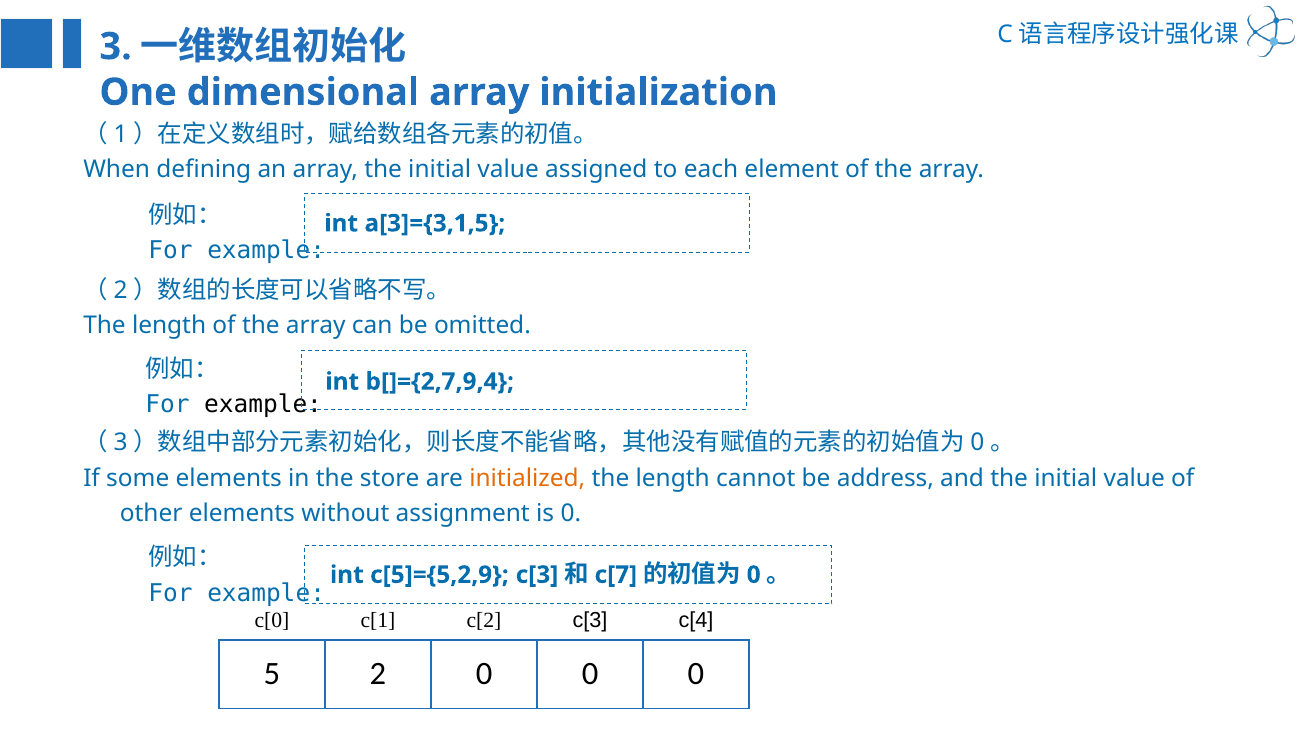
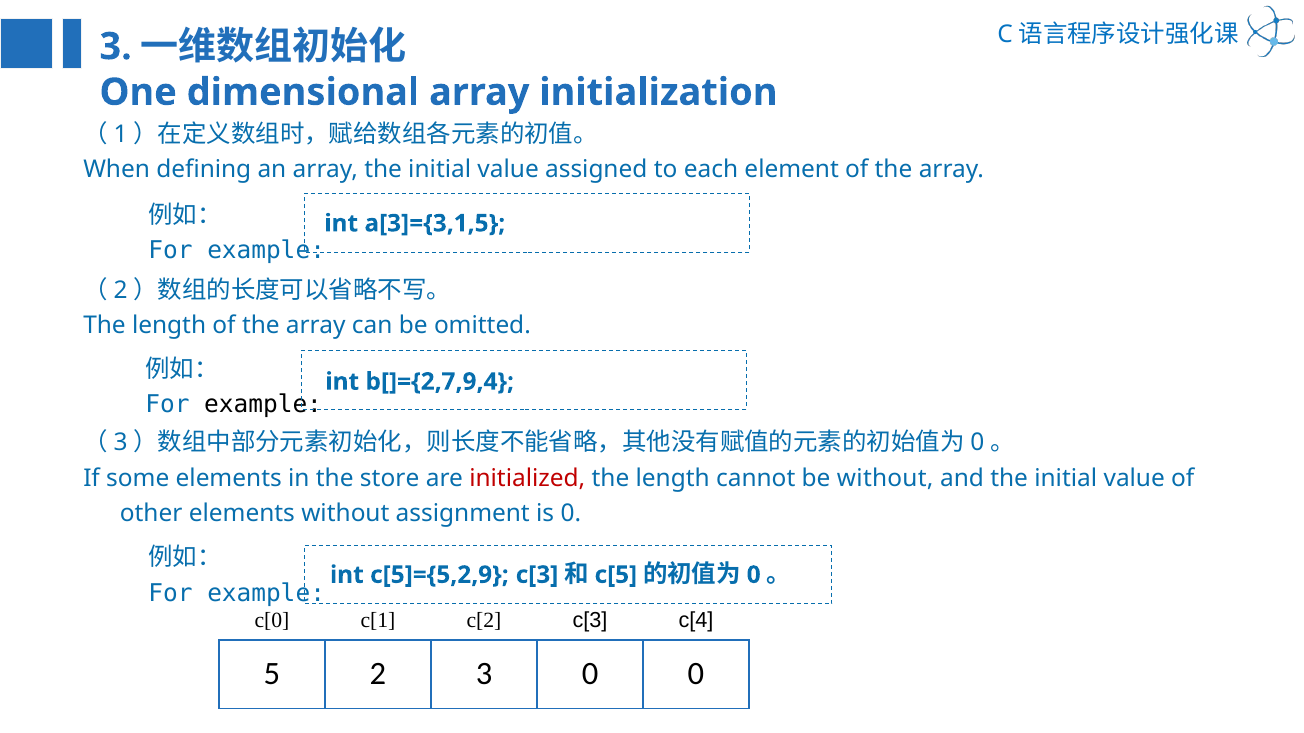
initialized colour: orange -> red
be address: address -> without
c[7: c[7 -> c[5
2 0: 0 -> 3
